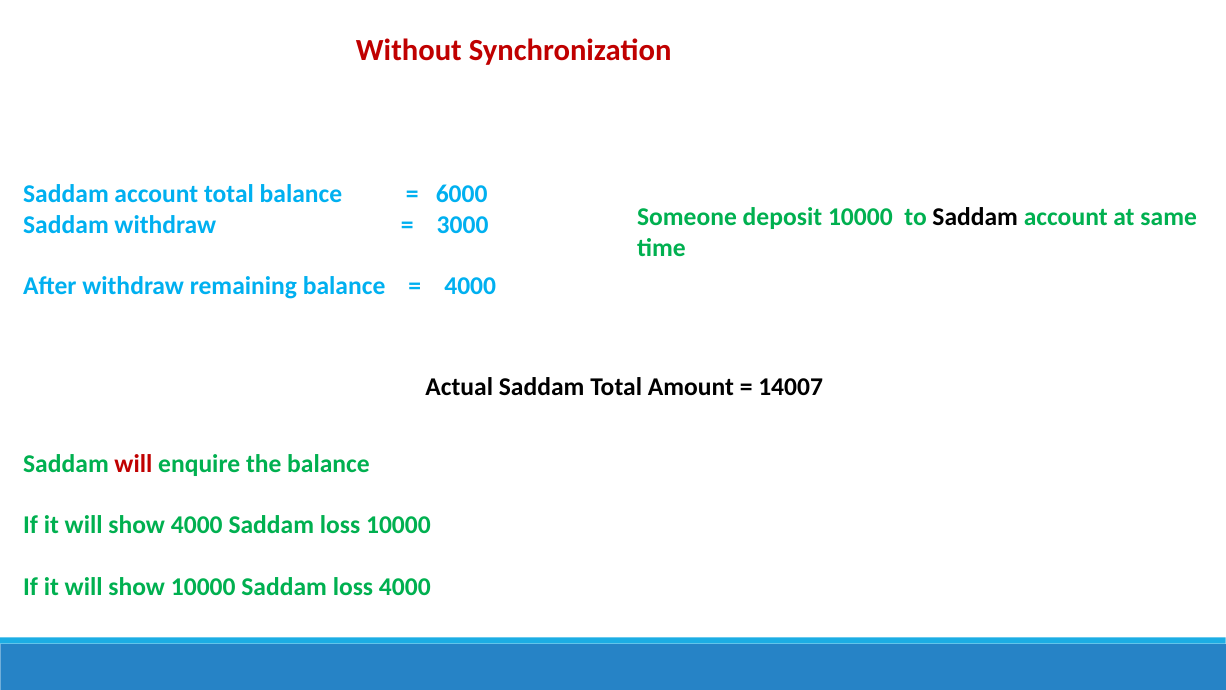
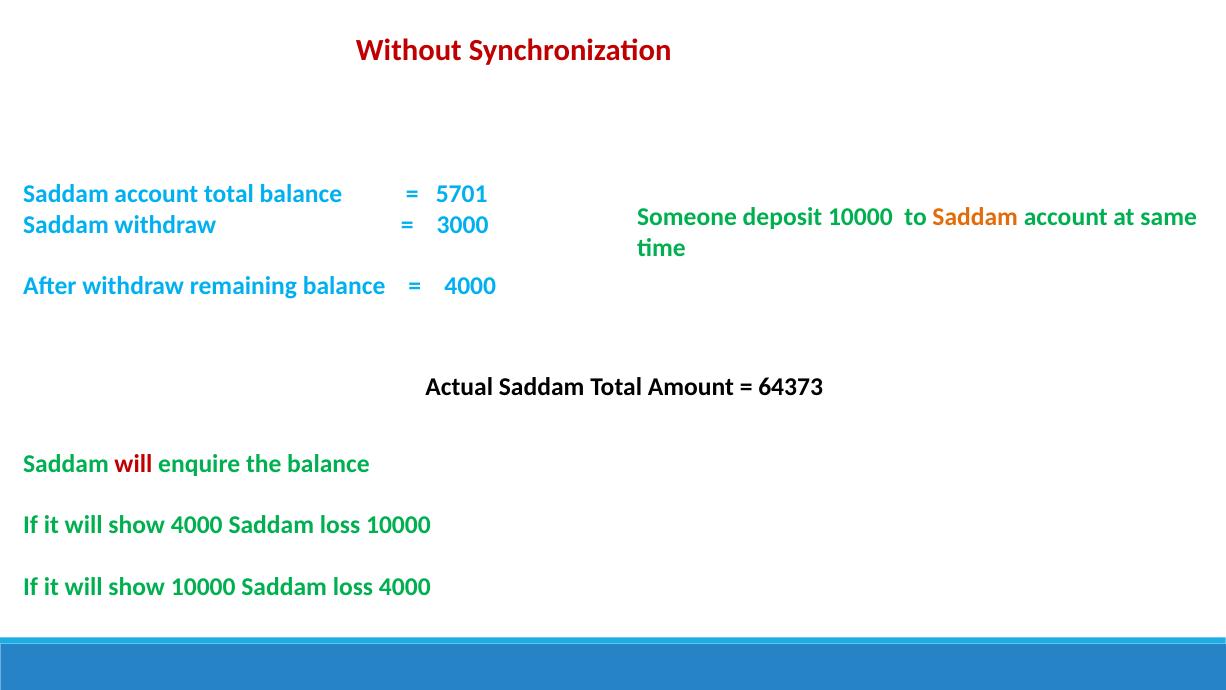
6000: 6000 -> 5701
Saddam at (975, 217) colour: black -> orange
14007: 14007 -> 64373
